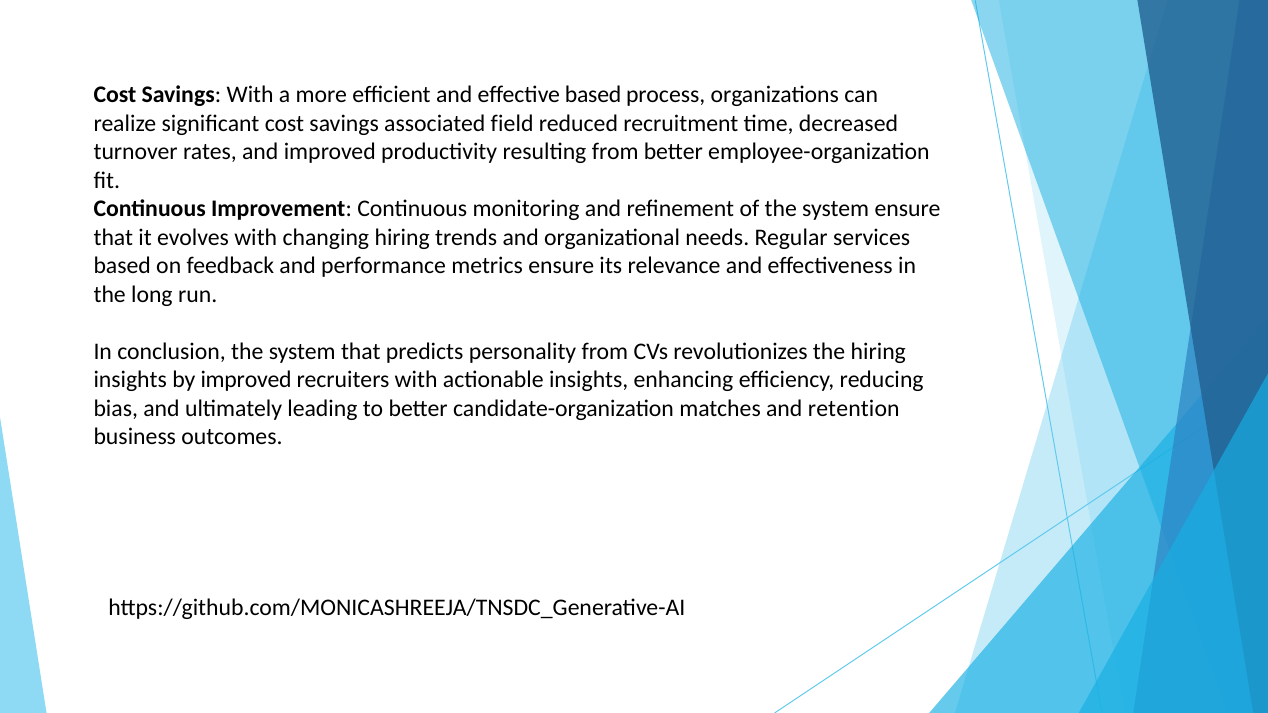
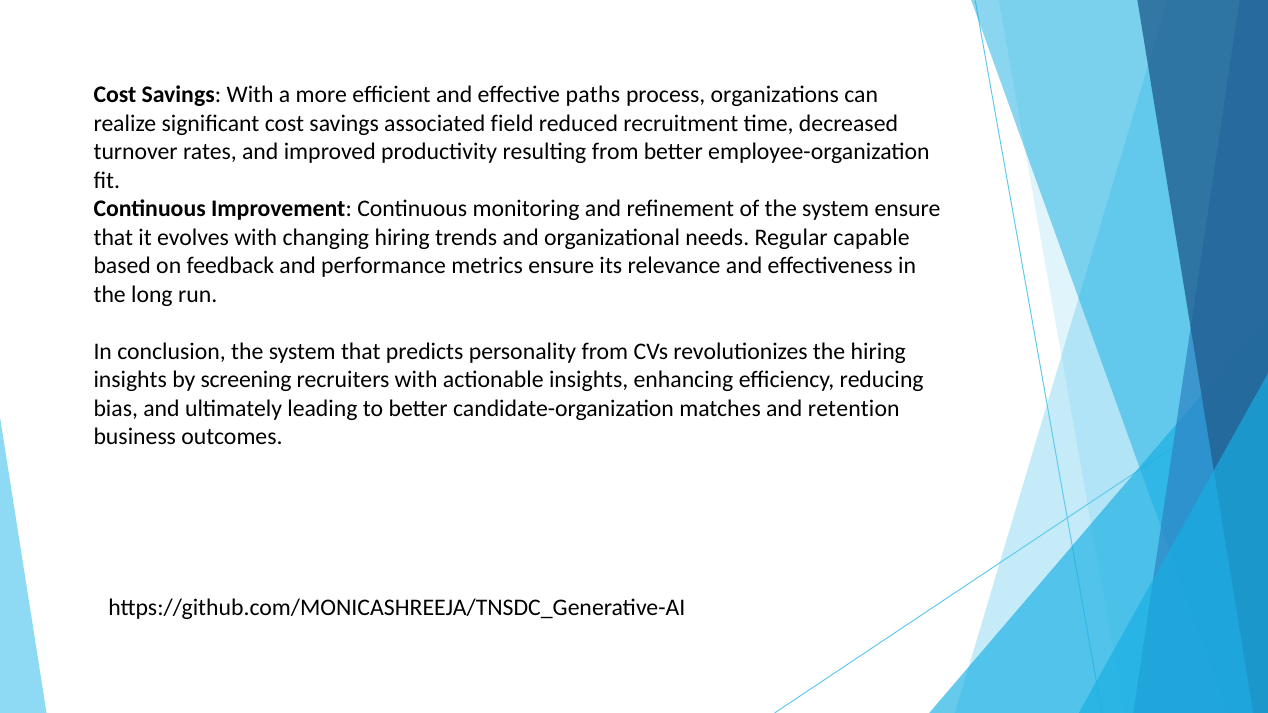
effective based: based -> paths
services: services -> capable
by improved: improved -> screening
